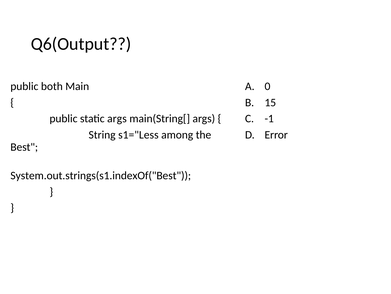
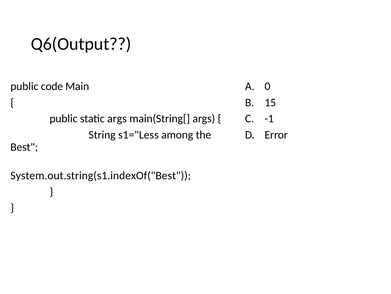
both: both -> code
System.out.strings(s1.indexOf("Best: System.out.strings(s1.indexOf("Best -> System.out.string(s1.indexOf("Best
